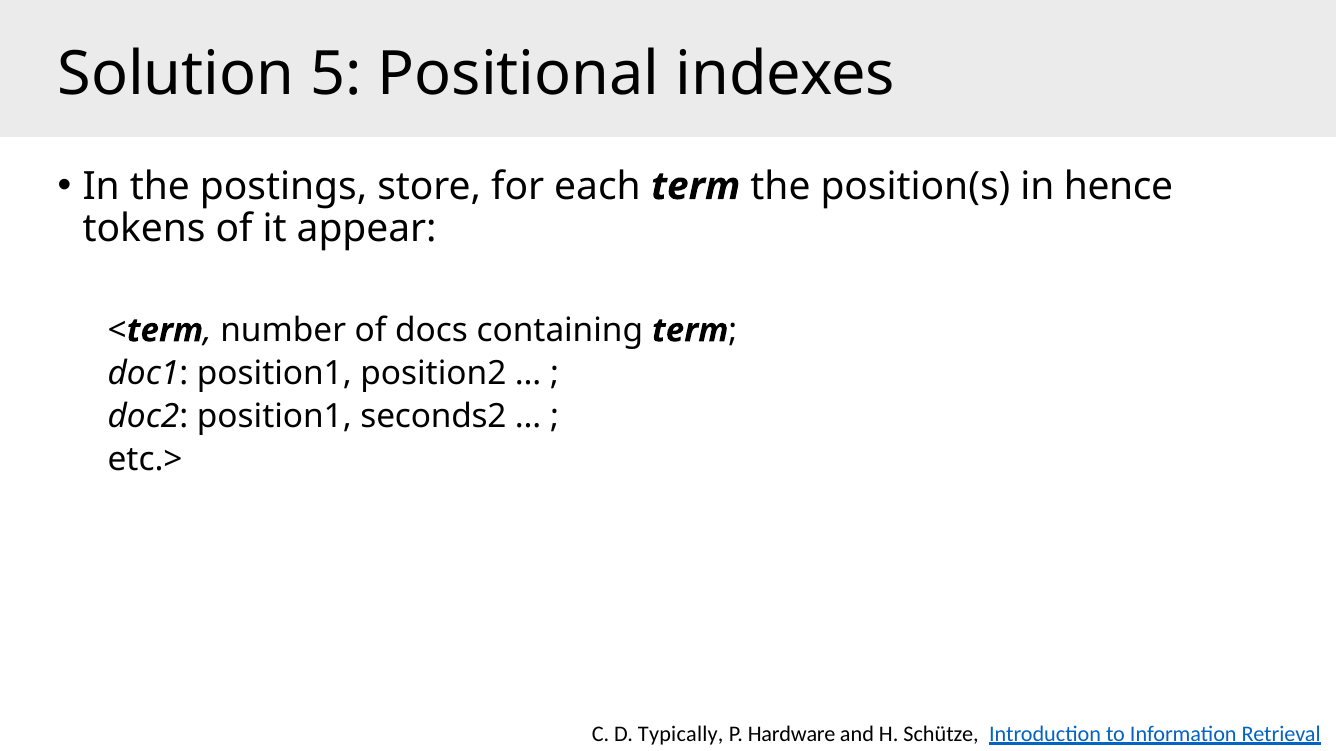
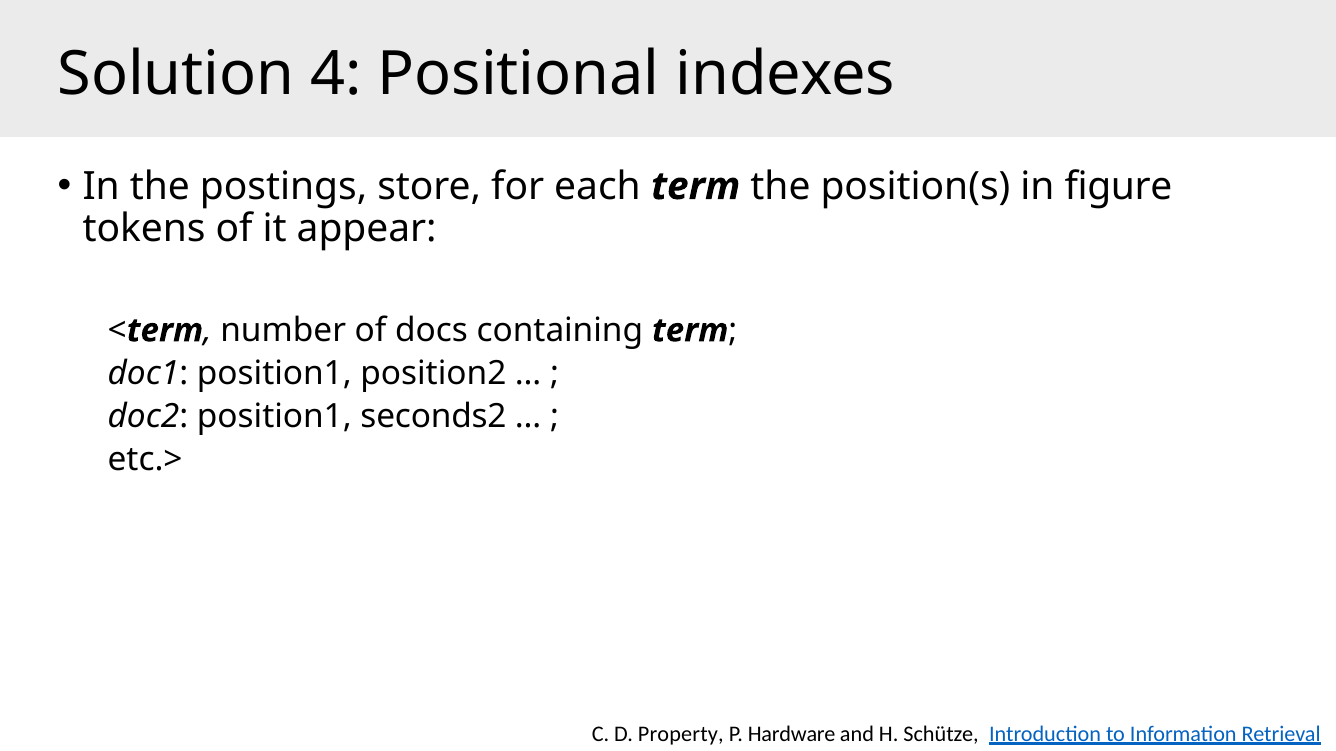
5: 5 -> 4
hence: hence -> figure
Typically: Typically -> Property
